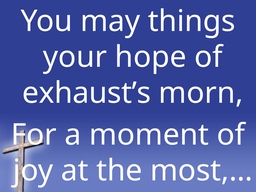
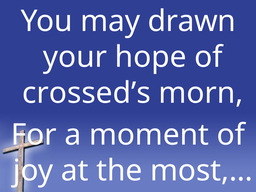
things: things -> drawn
exhaust’s: exhaust’s -> crossed’s
